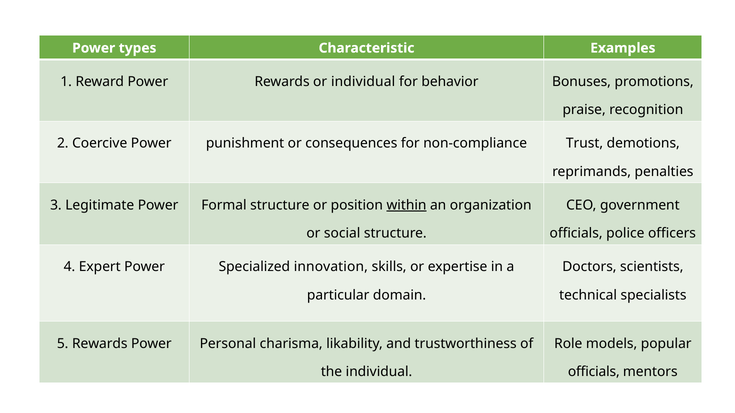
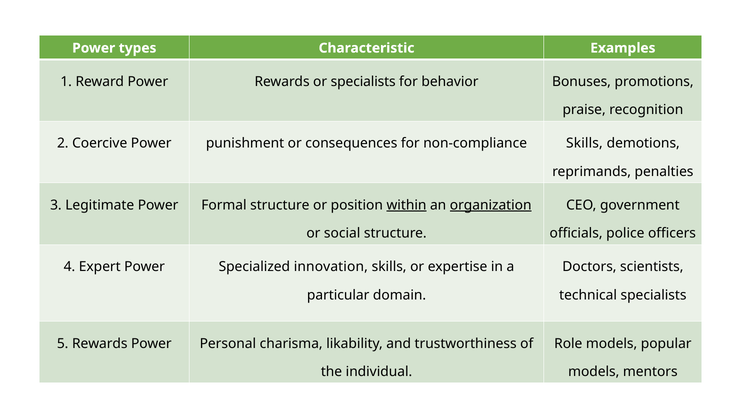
or individual: individual -> specialists
non-compliance Trust: Trust -> Skills
organization underline: none -> present
officials at (594, 372): officials -> models
